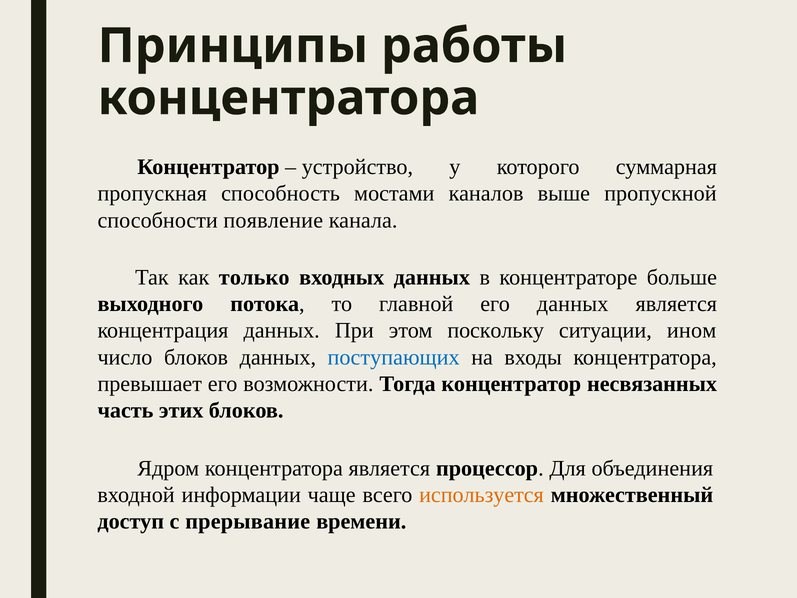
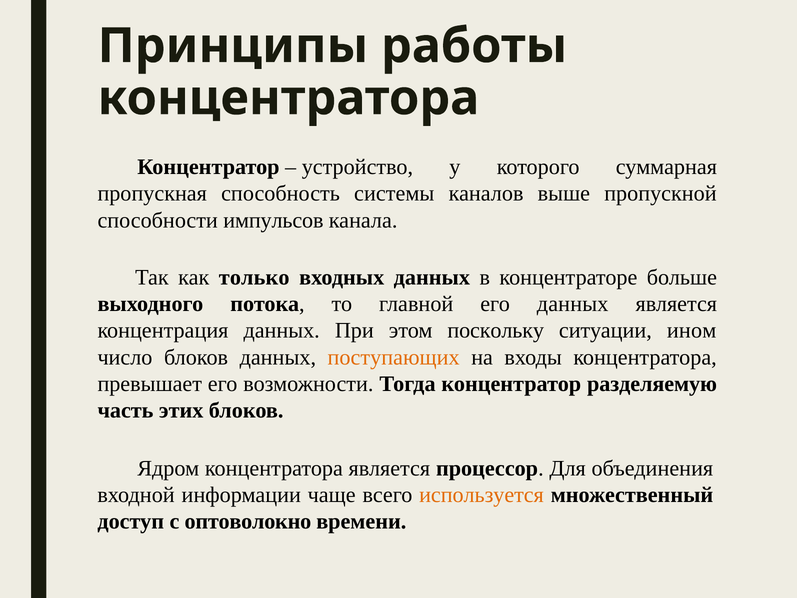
мостами: мостами -> системы
появление: появление -> импульсов
поступающих colour: blue -> orange
несвязанных: несвязанных -> разделяемую
прерывание: прерывание -> оптоволокно
